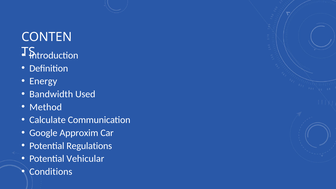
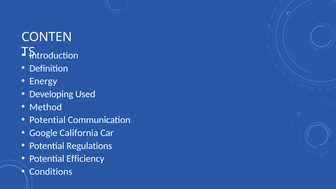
Bandwidth: Bandwidth -> Developing
Calculate at (48, 120): Calculate -> Potential
Approxim: Approxim -> California
Vehicular: Vehicular -> Efficiency
